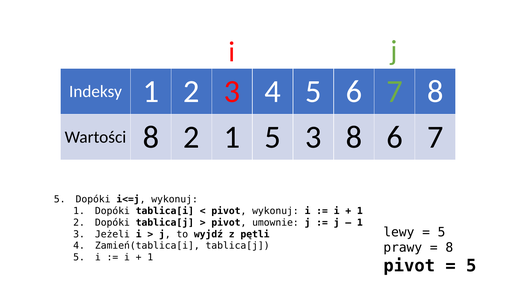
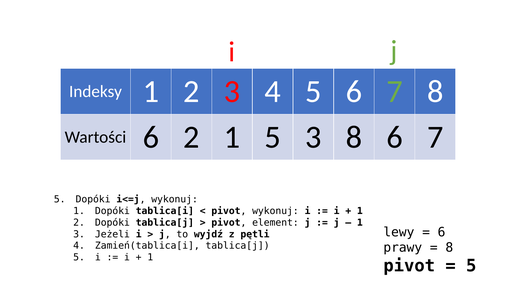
Wartości 8: 8 -> 6
umownie: umownie -> element
5 at (442, 232): 5 -> 6
